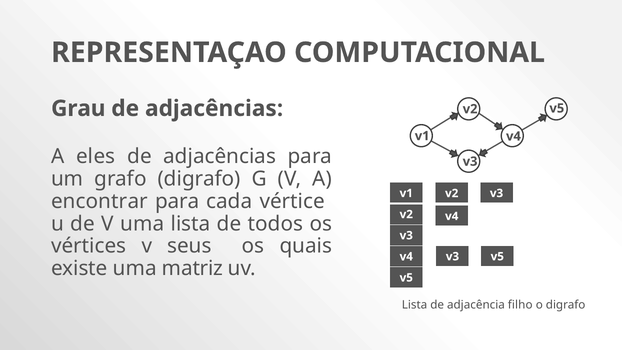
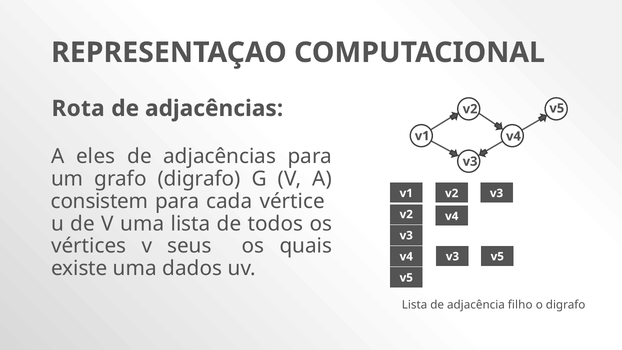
Grau: Grau -> Rota
encontrar: encontrar -> consistem
matriz: matriz -> dados
